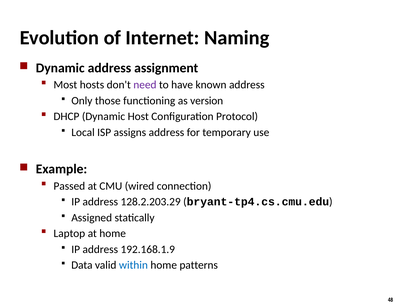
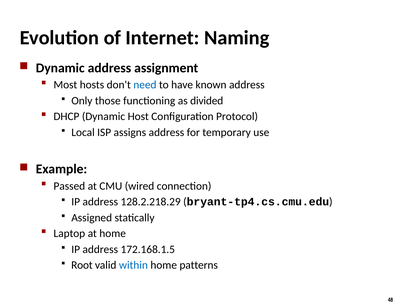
need colour: purple -> blue
version: version -> divided
128.2.203.29: 128.2.203.29 -> 128.2.218.29
192.168.1.9: 192.168.1.9 -> 172.168.1.5
Data: Data -> Root
